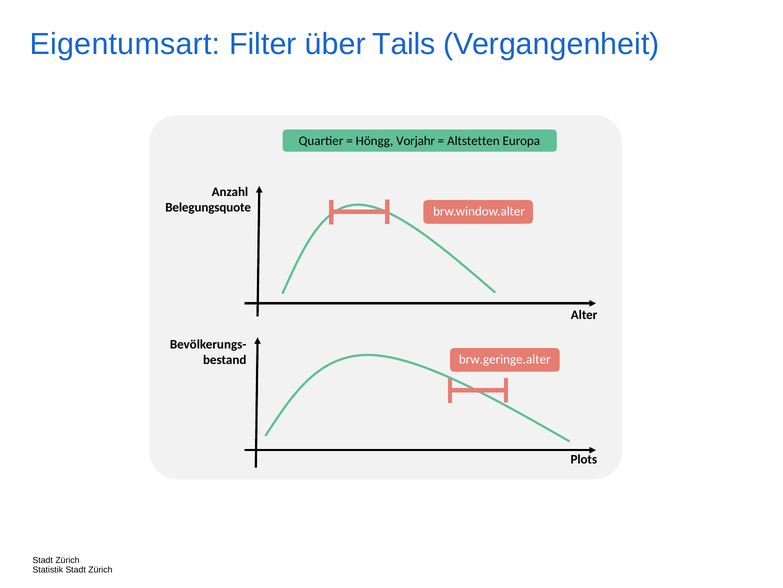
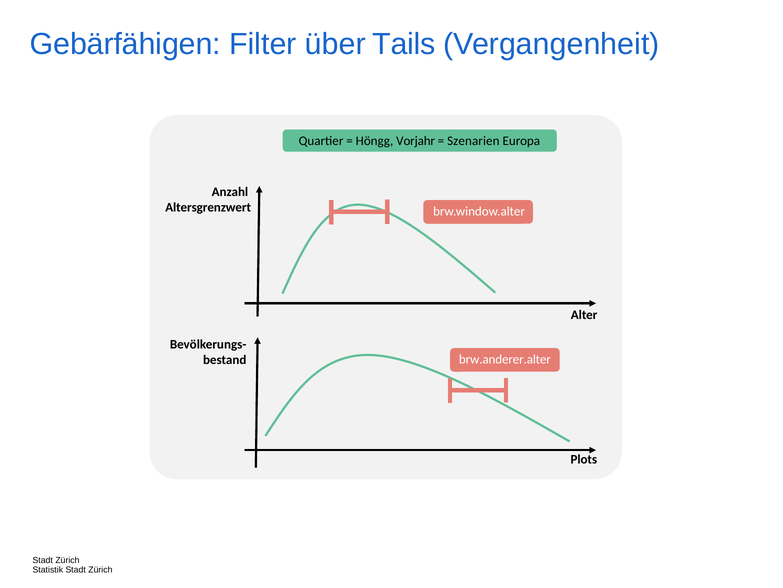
Eigentumsart: Eigentumsart -> Gebärfähigen
Altstetten: Altstetten -> Szenarien
Belegungsquote: Belegungsquote -> Altersgrenzwert
brw.geringe.alter: brw.geringe.alter -> brw.anderer.alter
